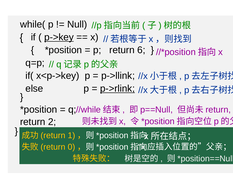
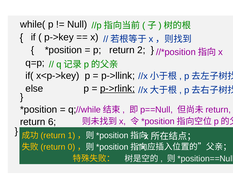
p->key underline: present -> none
6: 6 -> 2
2: 2 -> 6
